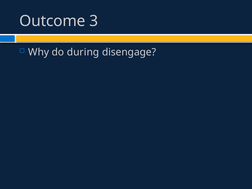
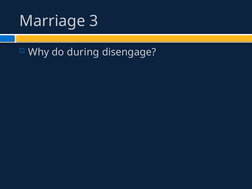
Outcome: Outcome -> Marriage
